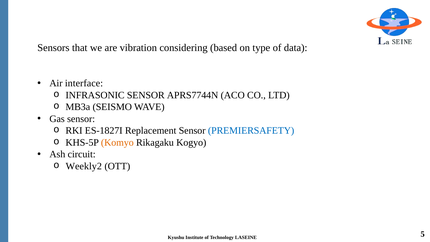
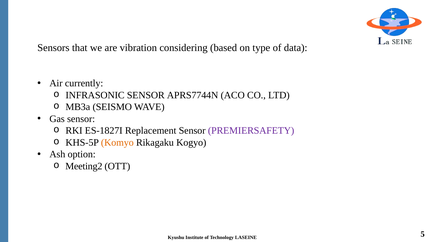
interface: interface -> currently
PREMIERSAFETY colour: blue -> purple
circuit: circuit -> option
Weekly2: Weekly2 -> Meeting2
